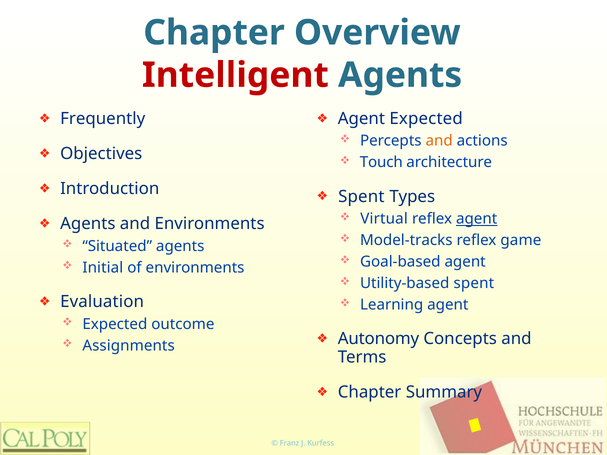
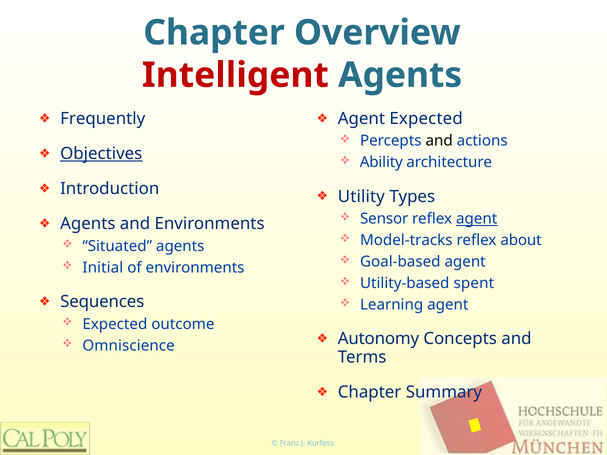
and at (439, 141) colour: orange -> black
Objectives underline: none -> present
Touch: Touch -> Ability
Spent at (361, 197): Spent -> Utility
Virtual: Virtual -> Sensor
game: game -> about
Evaluation: Evaluation -> Sequences
Assignments: Assignments -> Omniscience
